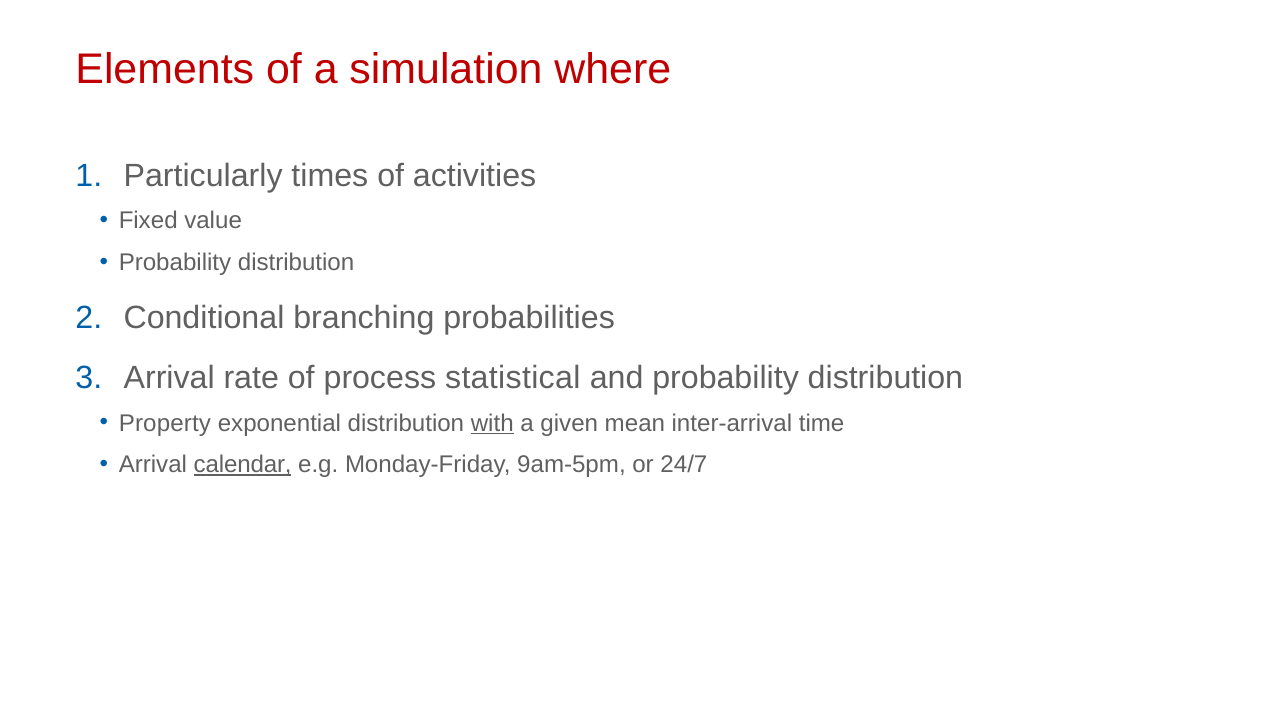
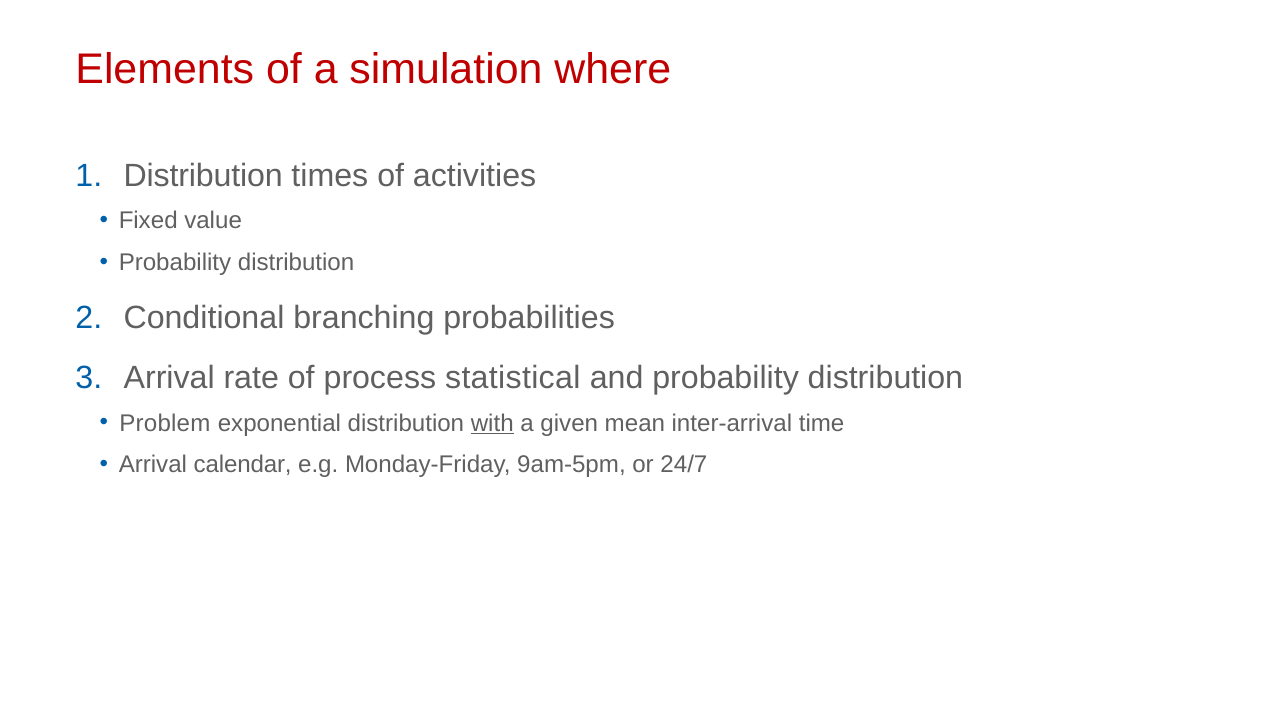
Particularly at (203, 175): Particularly -> Distribution
Property: Property -> Problem
calendar underline: present -> none
